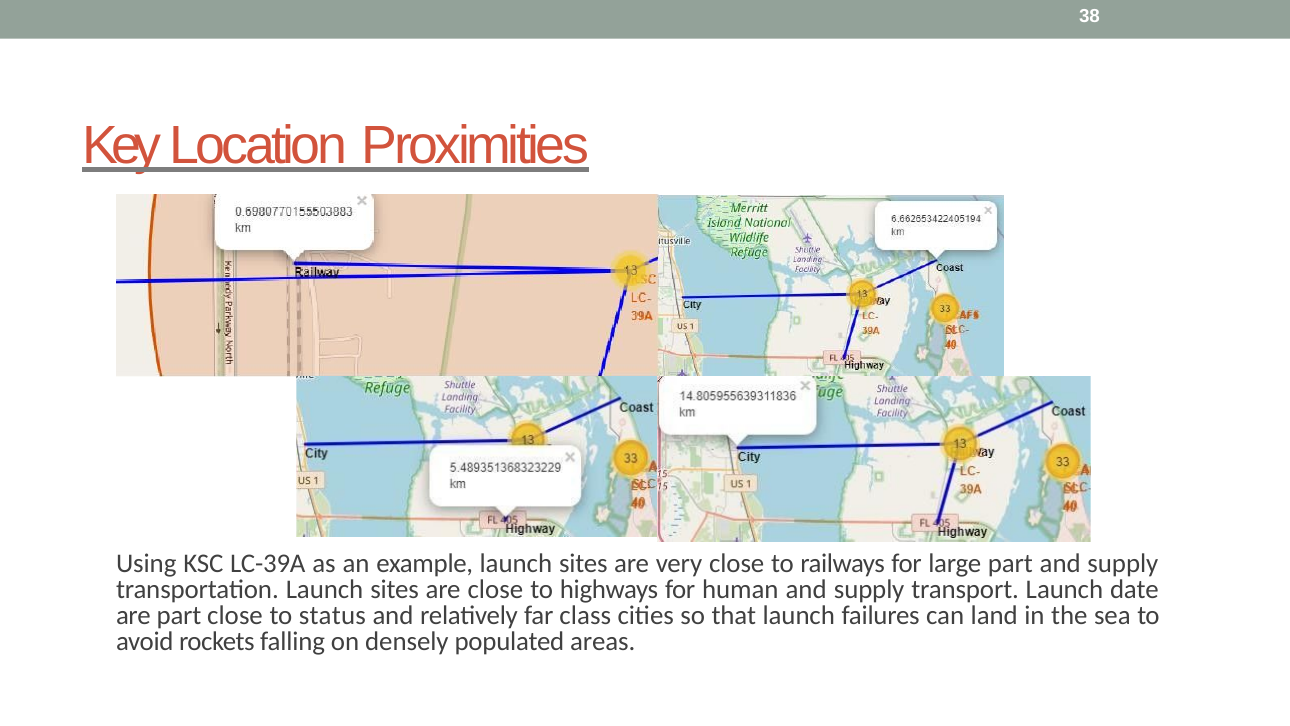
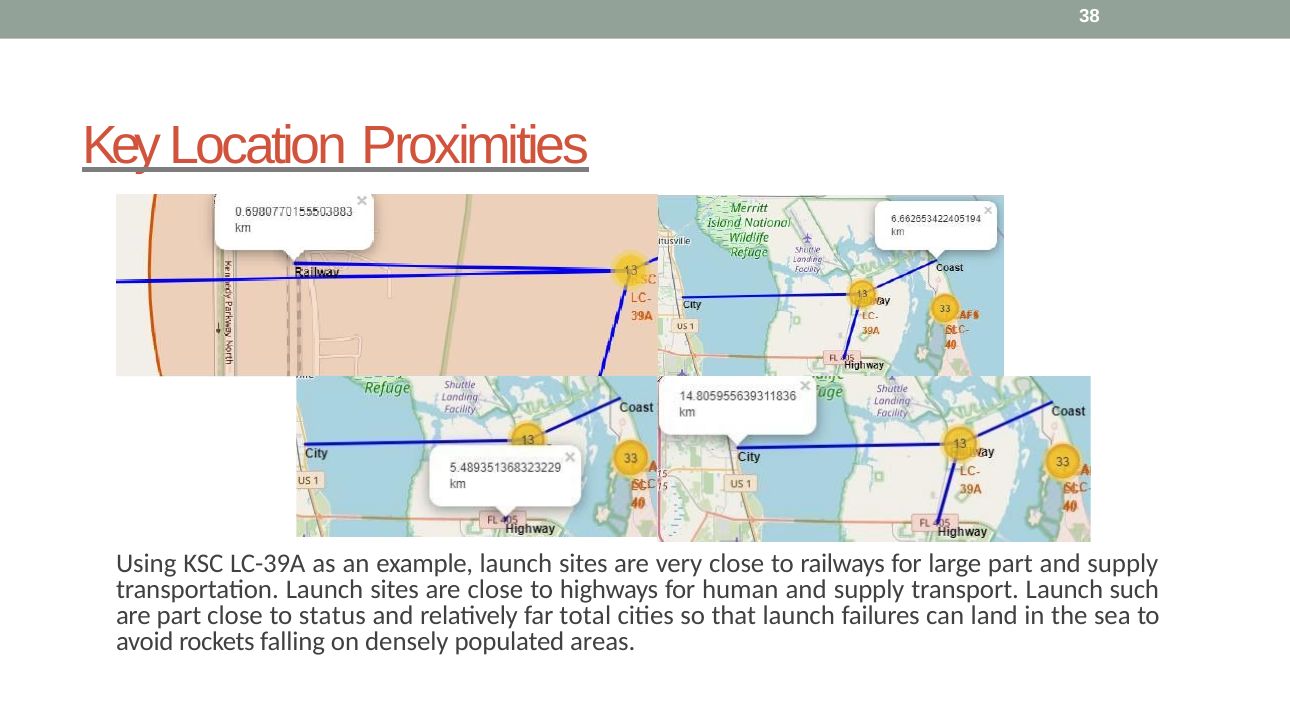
date: date -> such
class: class -> total
